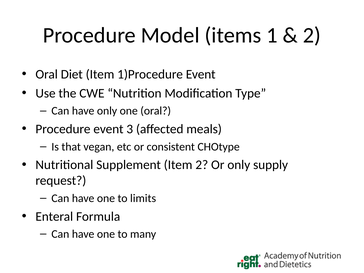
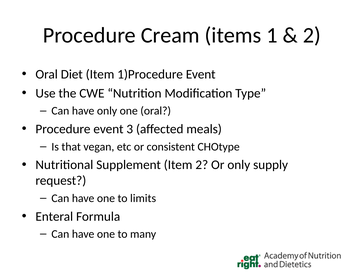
Model: Model -> Cream
